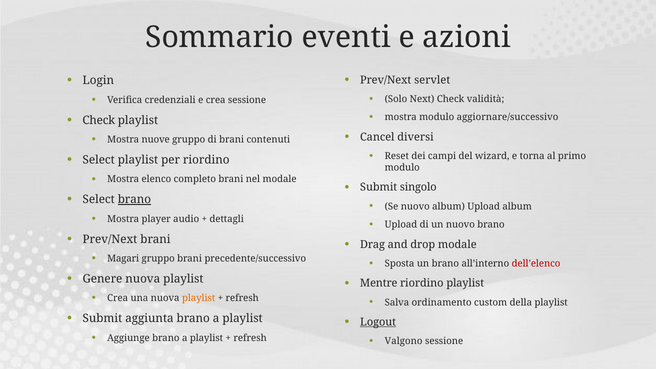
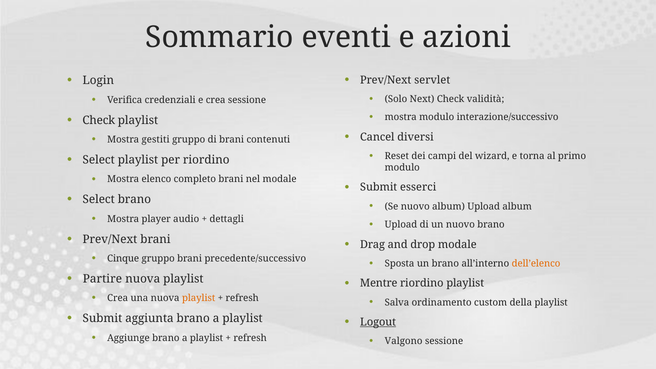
aggiornare/successivo: aggiornare/successivo -> interazione/successivo
nuove: nuove -> gestiti
singolo: singolo -> esserci
brano at (134, 200) underline: present -> none
Magari: Magari -> Cinque
dell’elenco colour: red -> orange
Genere: Genere -> Partire
